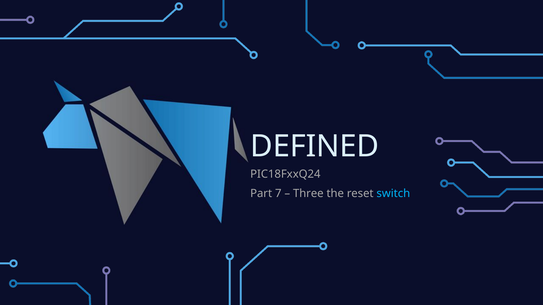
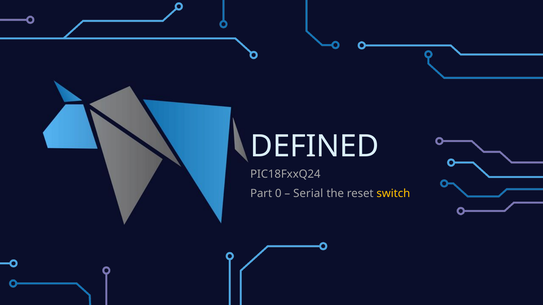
7: 7 -> 0
Three: Three -> Serial
switch colour: light blue -> yellow
